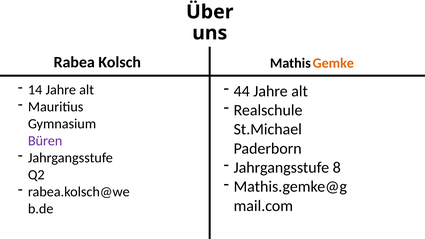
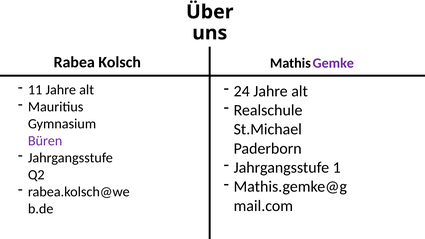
Gemke colour: orange -> purple
14: 14 -> 11
44: 44 -> 24
8: 8 -> 1
